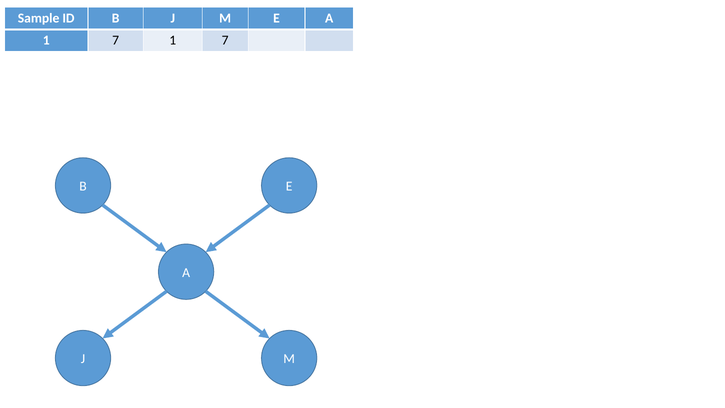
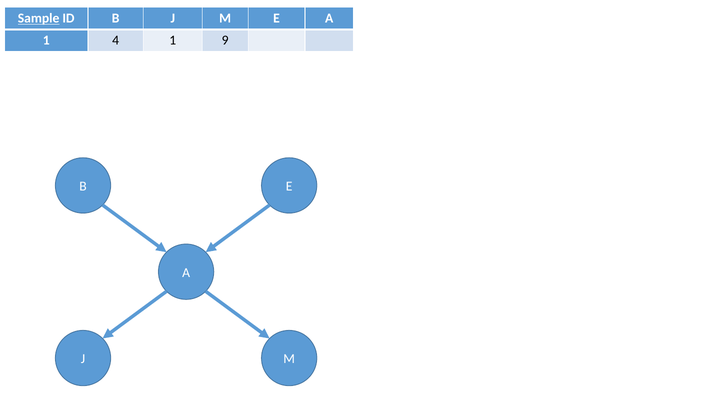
Sample underline: none -> present
7 at (116, 40): 7 -> 4
7 at (225, 40): 7 -> 9
